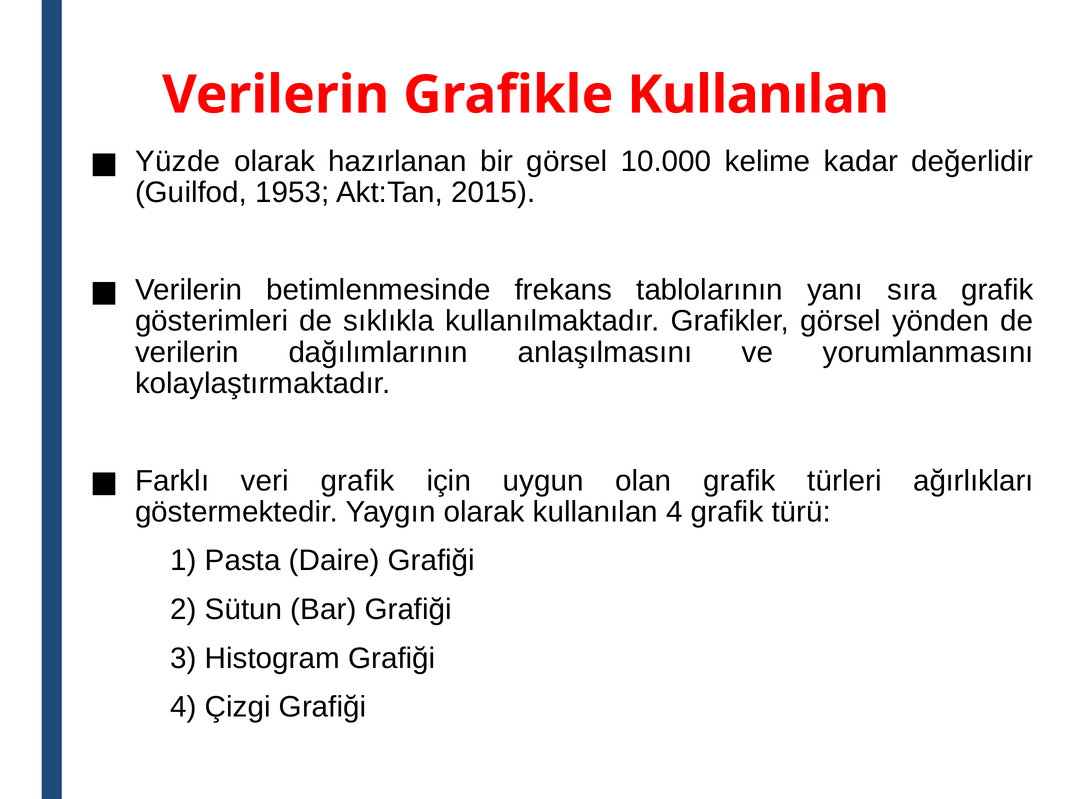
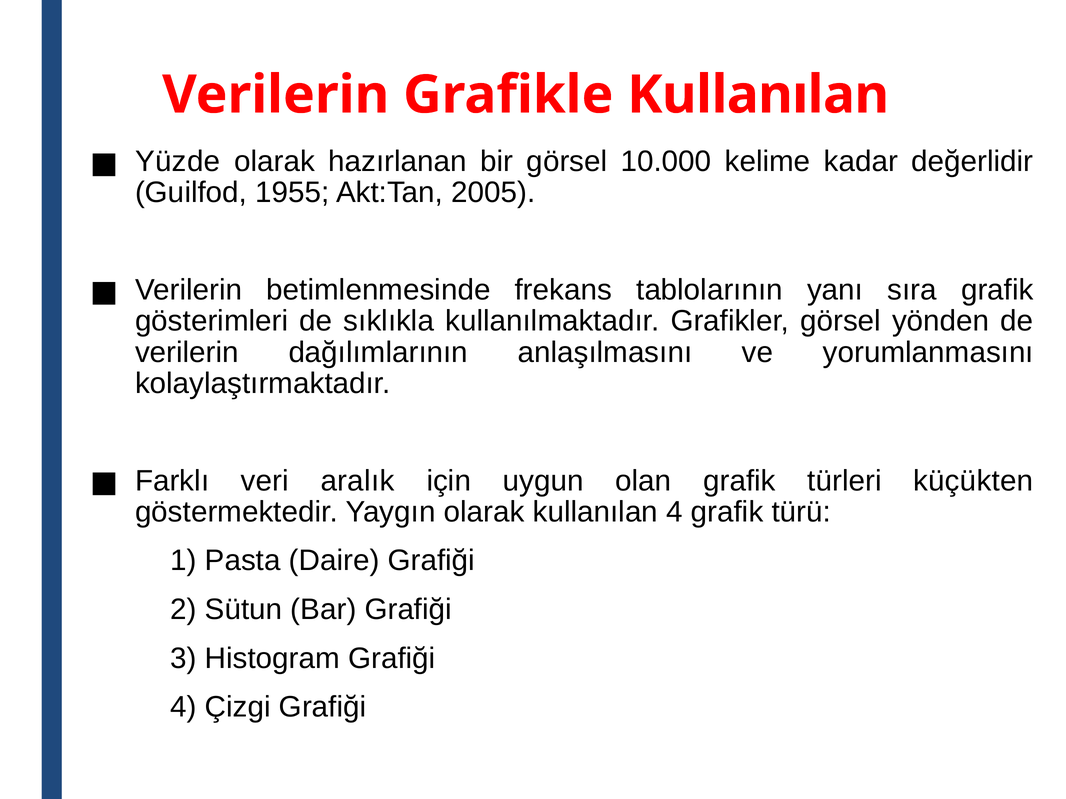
1953: 1953 -> 1955
2015: 2015 -> 2005
veri grafik: grafik -> aralık
ağırlıkları: ağırlıkları -> küçükten
